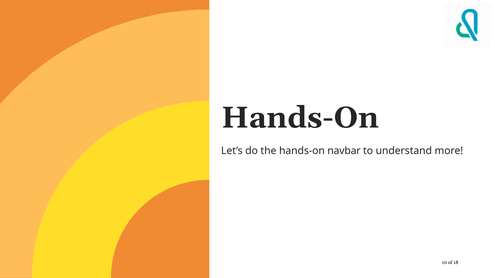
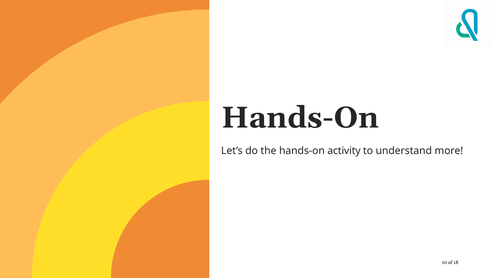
navbar: navbar -> activity
